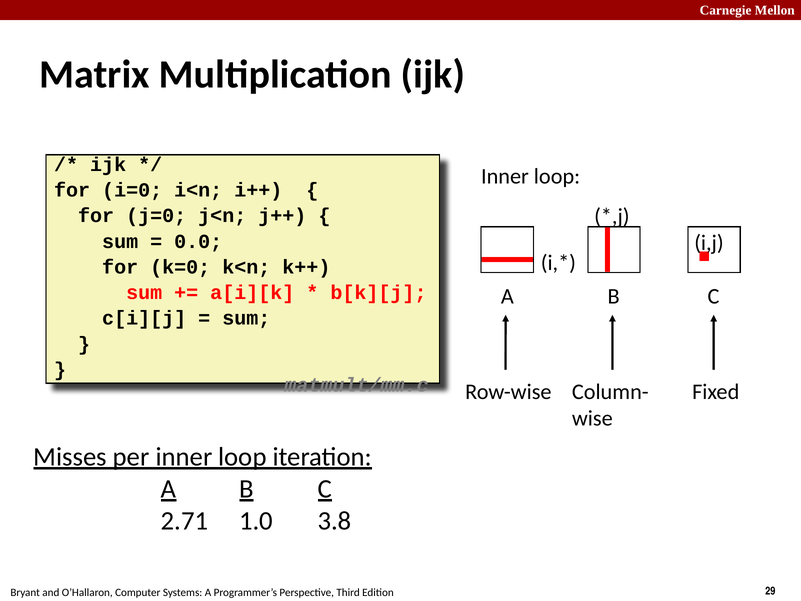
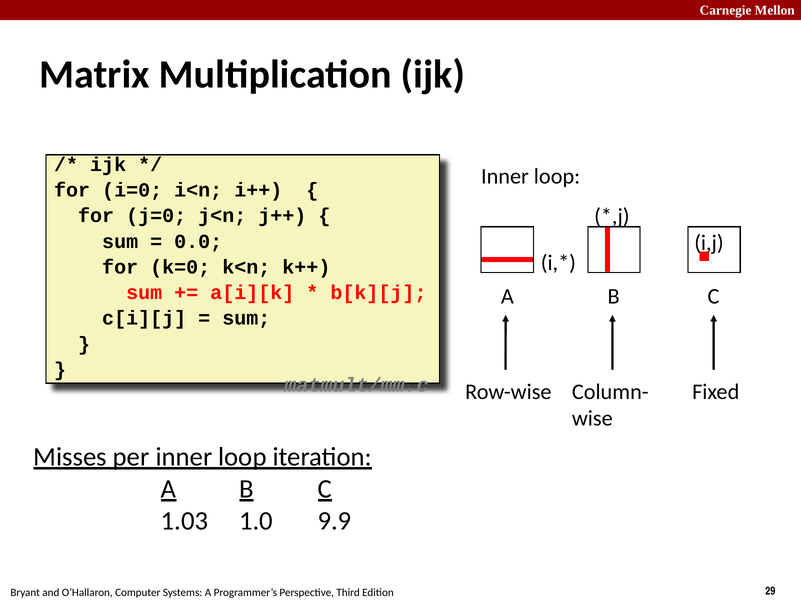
2.71: 2.71 -> 1.03
3.8: 3.8 -> 9.9
